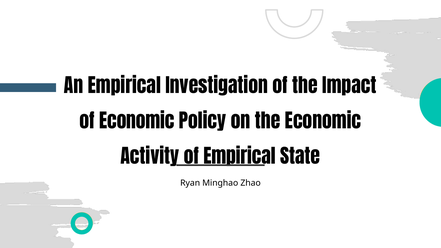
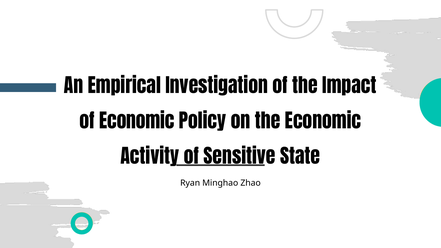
of Empirical: Empirical -> Sensitive
